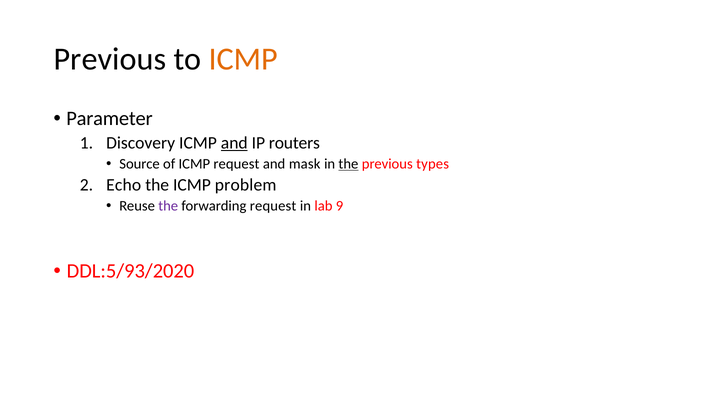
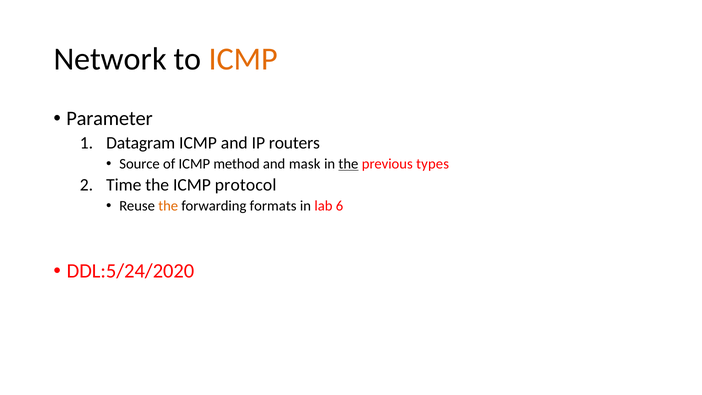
Previous at (110, 59): Previous -> Network
Discovery: Discovery -> Datagram
and at (234, 143) underline: present -> none
ICMP request: request -> method
Echo: Echo -> Time
problem: problem -> protocol
the at (168, 206) colour: purple -> orange
forwarding request: request -> formats
9: 9 -> 6
DDL:5/93/2020: DDL:5/93/2020 -> DDL:5/24/2020
